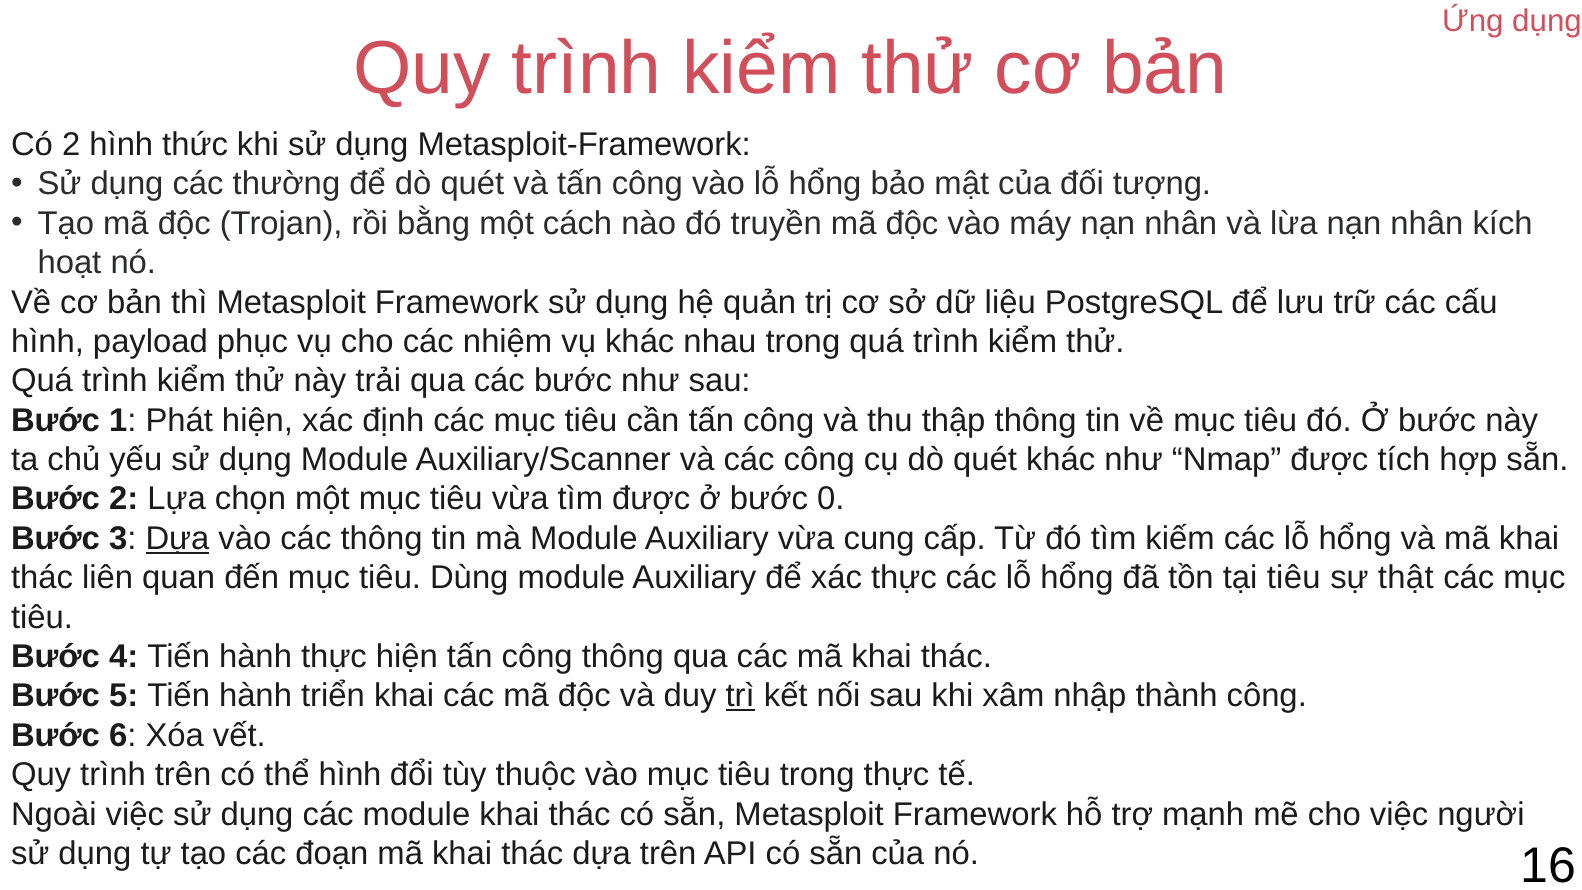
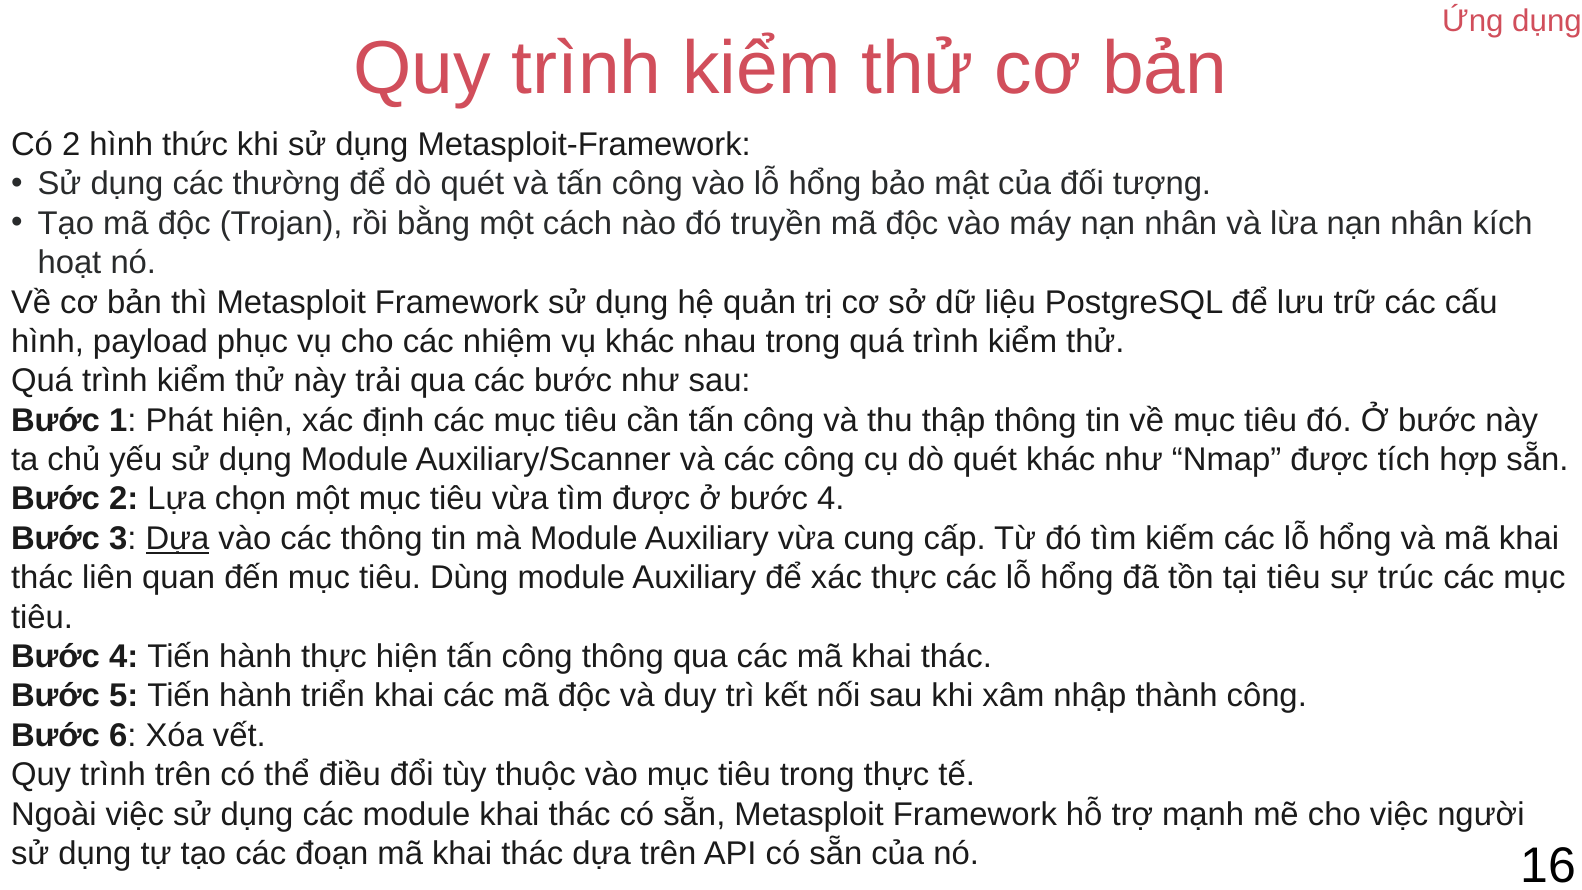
ở bước 0: 0 -> 4
thật: thật -> trúc
trì underline: present -> none
thể hình: hình -> điều
